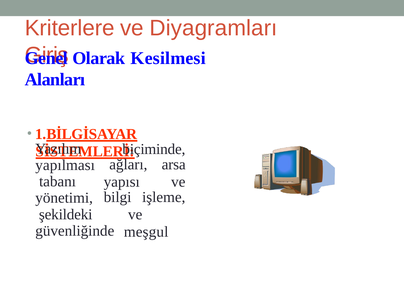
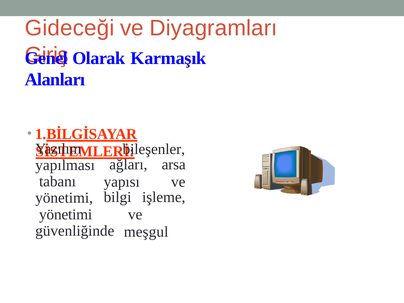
Kriterlere: Kriterlere -> Gideceği
Kesilmesi: Kesilmesi -> Karmaşık
biçiminde: biçiminde -> bileşenler
şekildeki at (66, 214): şekildeki -> yönetimi
